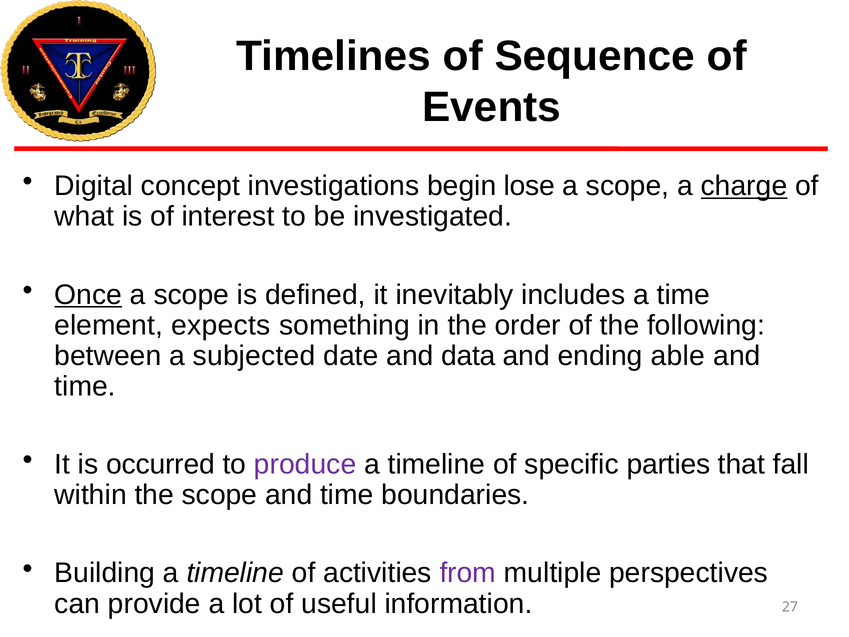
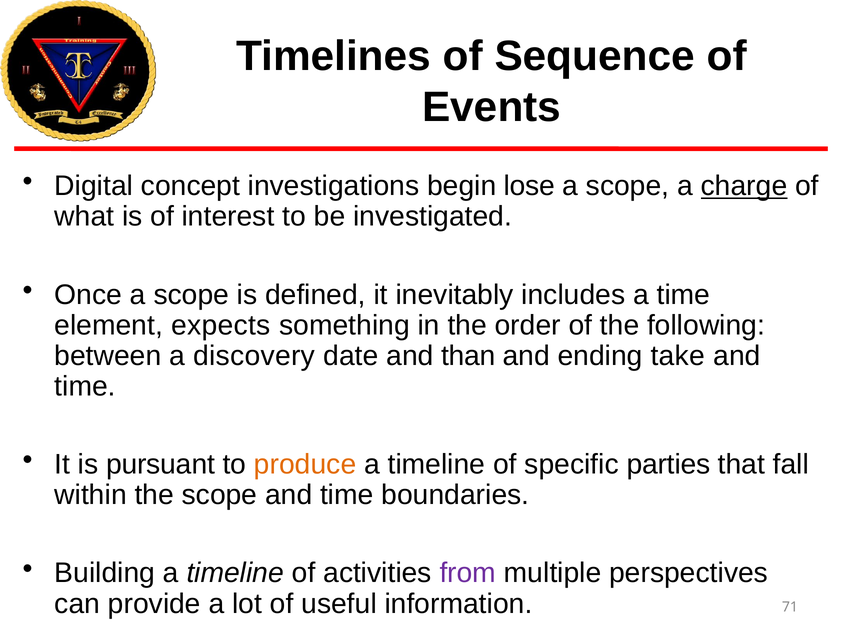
Once underline: present -> none
subjected: subjected -> discovery
data: data -> than
able: able -> take
occurred: occurred -> pursuant
produce colour: purple -> orange
27: 27 -> 71
